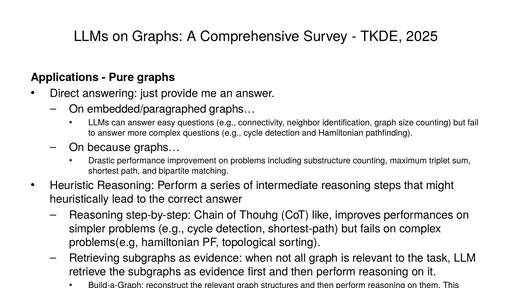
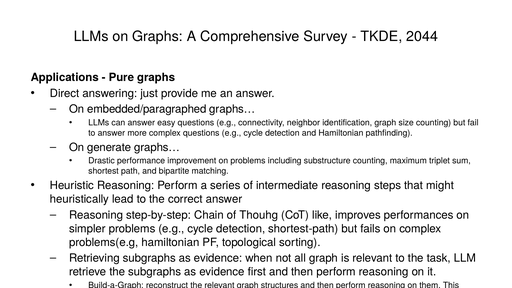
2025: 2025 -> 2044
because: because -> generate
